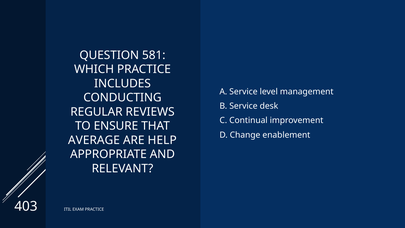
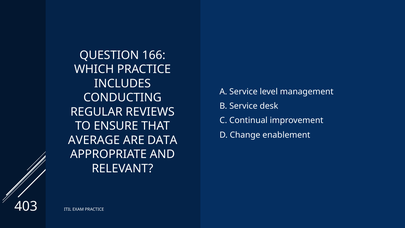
581: 581 -> 166
HELP: HELP -> DATA
